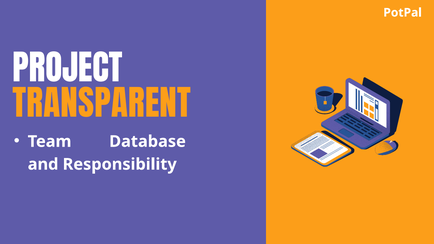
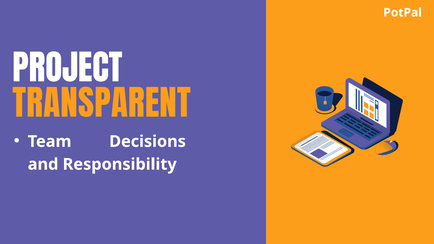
Database: Database -> Decisions
